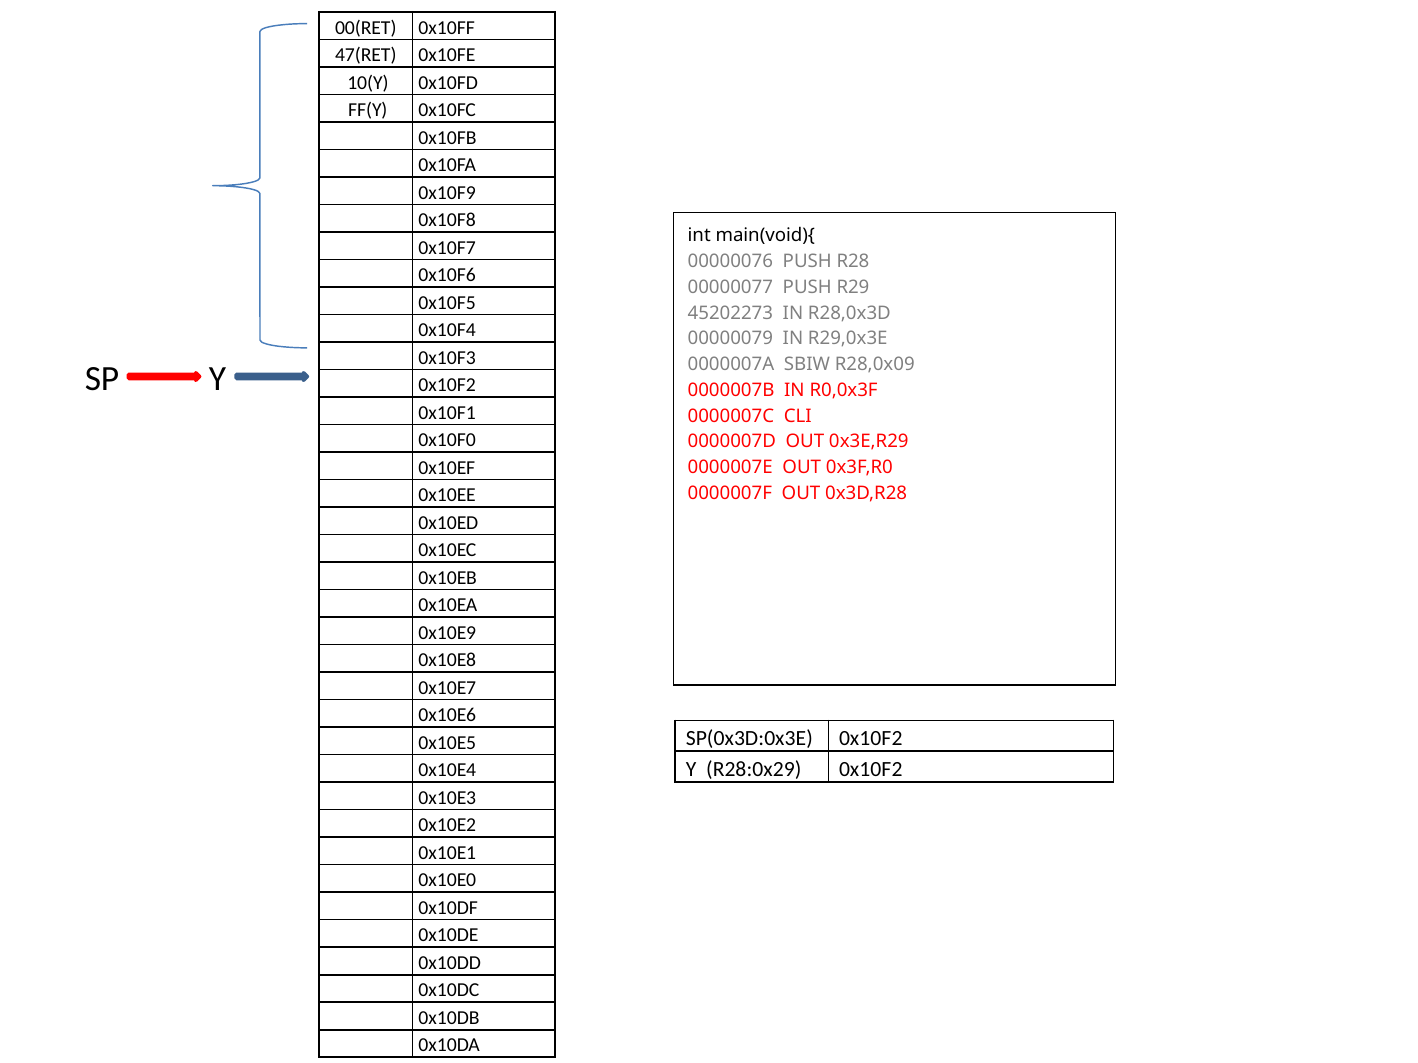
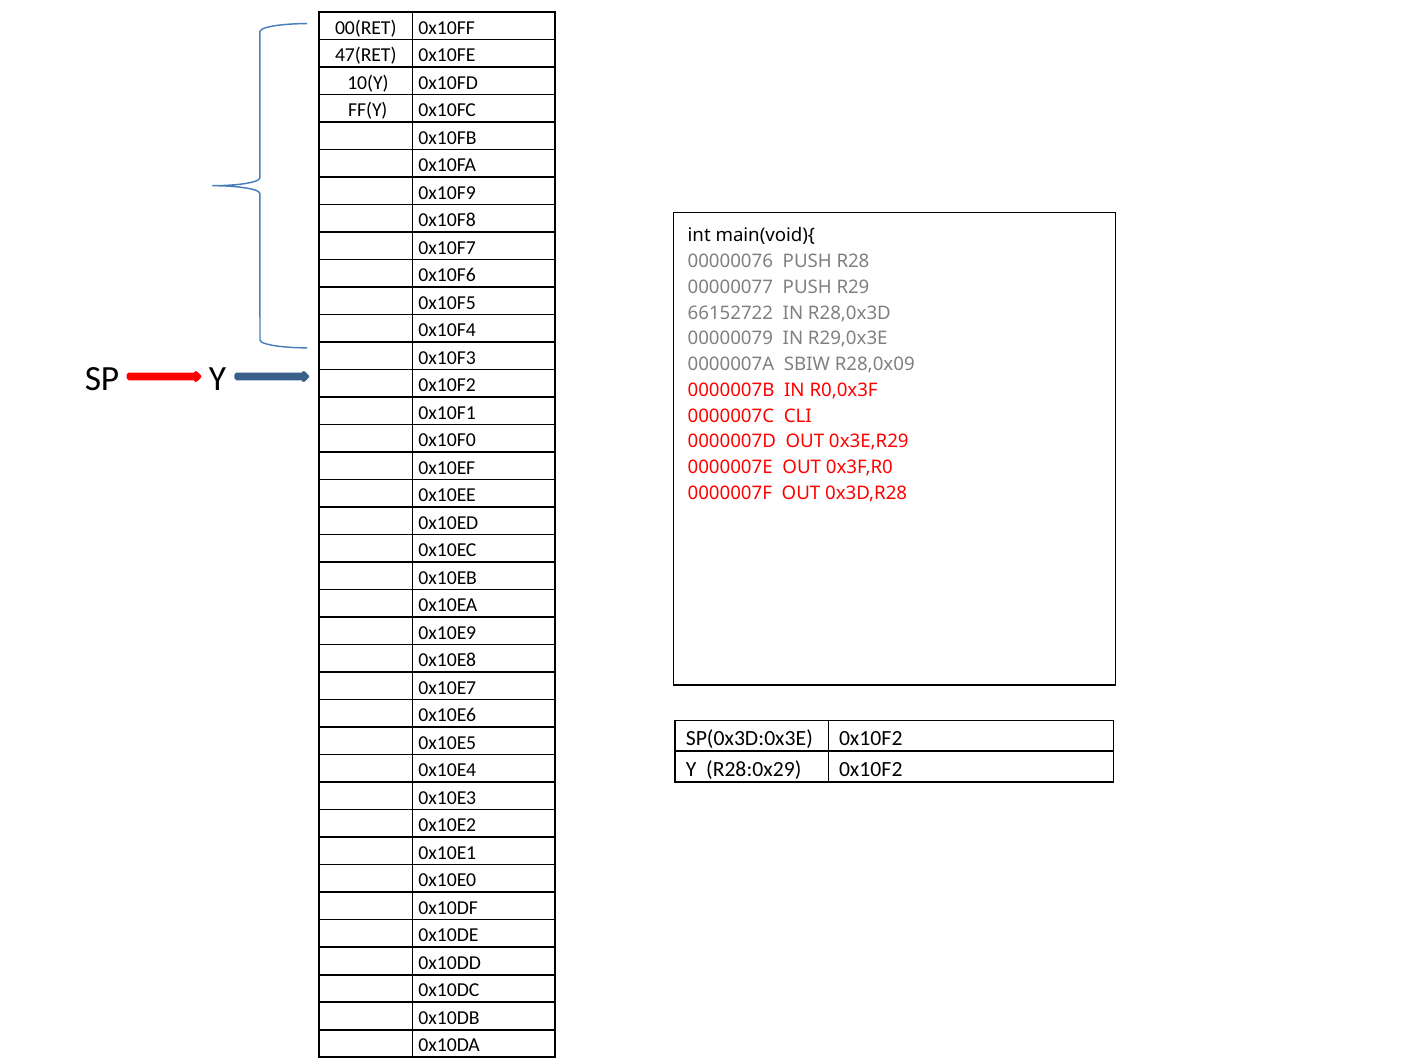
45202273: 45202273 -> 66152722
